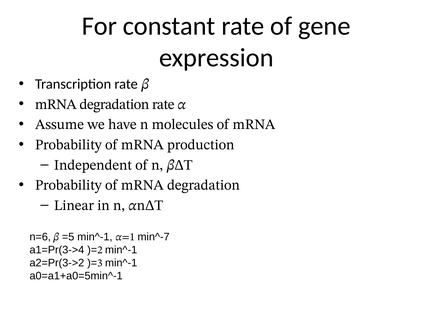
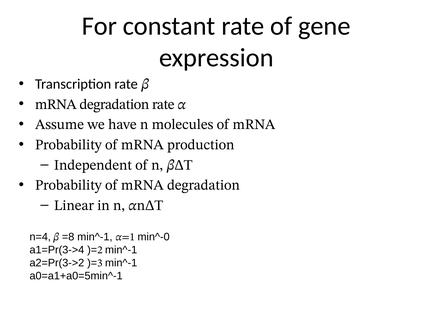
n=6: n=6 -> n=4
=5: =5 -> =8
min^-7: min^-7 -> min^-0
